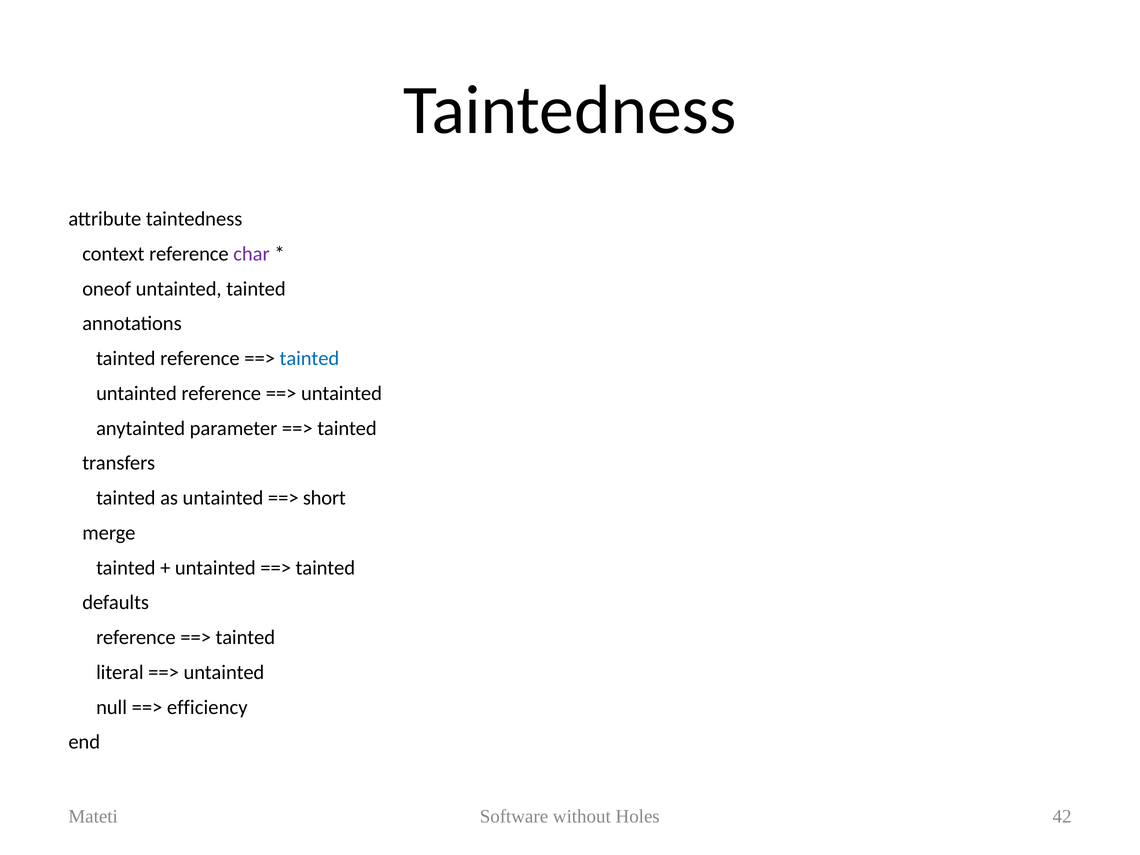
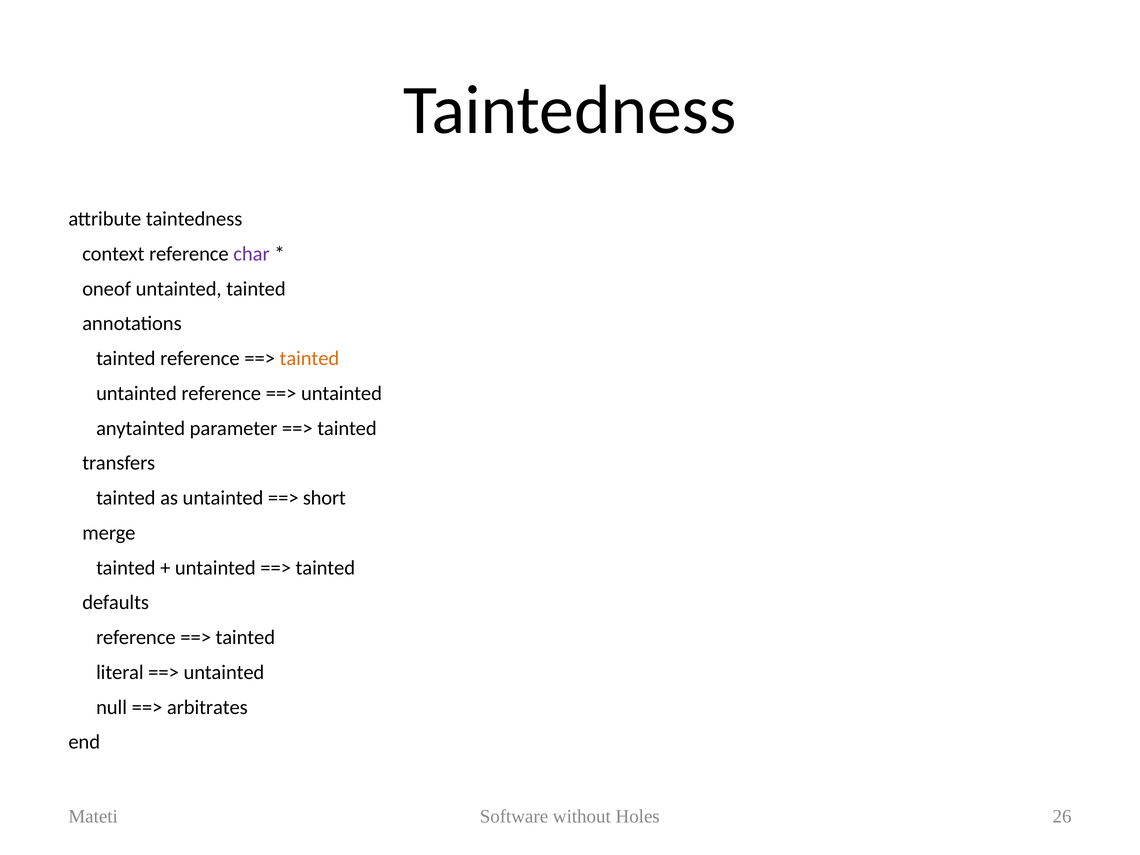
tainted at (309, 358) colour: blue -> orange
efficiency: efficiency -> arbitrates
42: 42 -> 26
